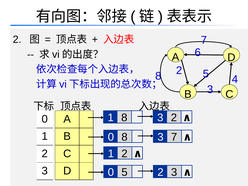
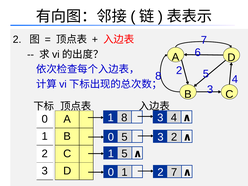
2 at (174, 118): 2 -> 4
7 at (174, 137): 7 -> 2
0 8: 8 -> 5
2 at (125, 154): 2 -> 5
3 at (174, 172): 3 -> 7
5 at (125, 172): 5 -> 1
